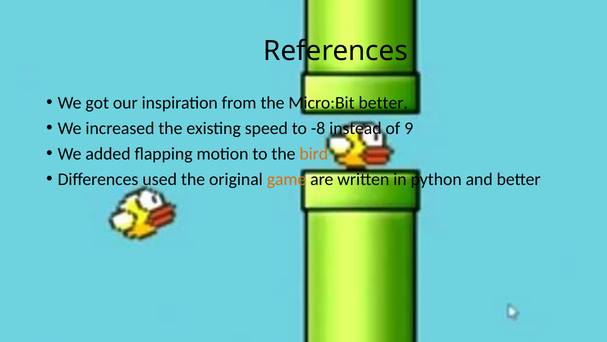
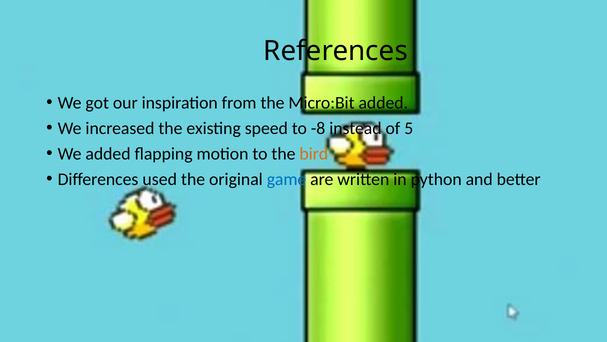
Micro:Bit better: better -> added
9: 9 -> 5
game colour: orange -> blue
